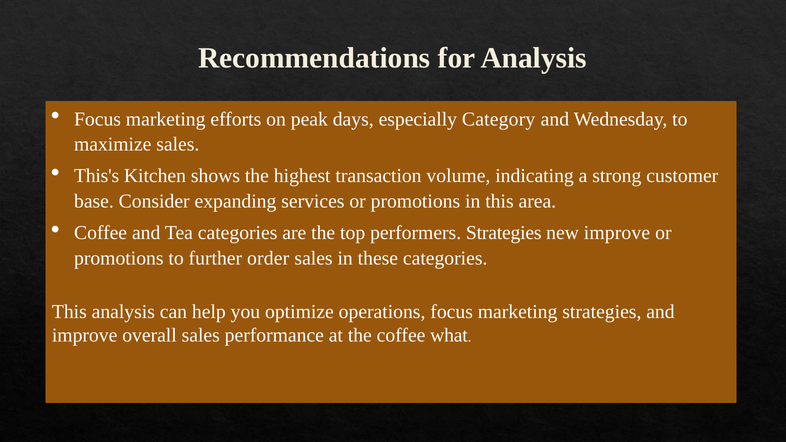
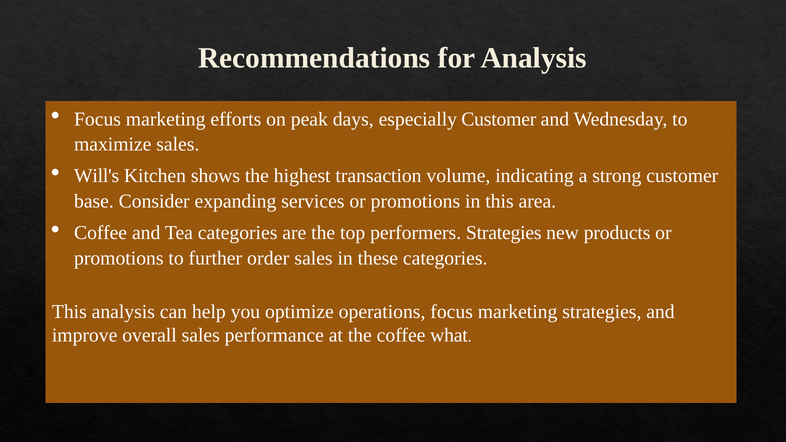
especially Category: Category -> Customer
This's: This's -> Will's
new improve: improve -> products
